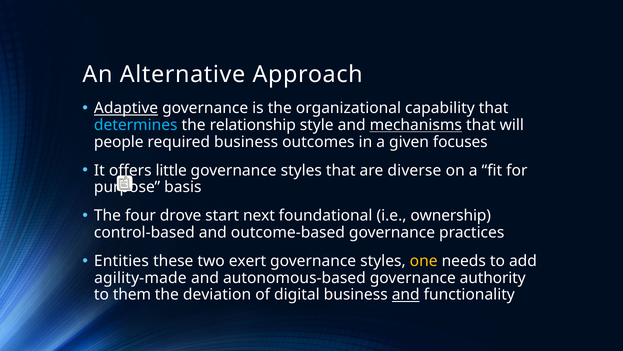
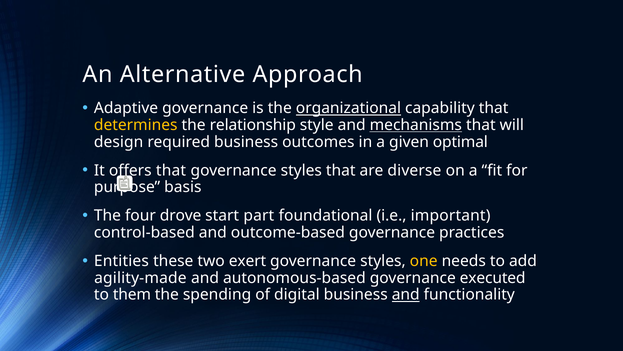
Adaptive underline: present -> none
organizational underline: none -> present
determines colour: light blue -> yellow
people: people -> design
focuses: focuses -> optimal
offers little: little -> that
next: next -> part
ownership: ownership -> important
authority: authority -> executed
deviation: deviation -> spending
